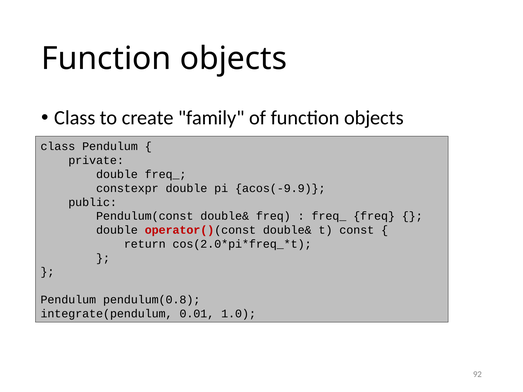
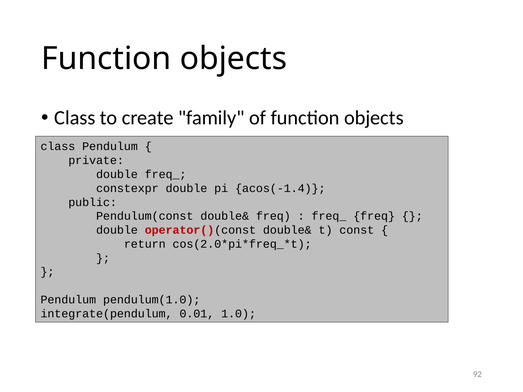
acos(-9.9: acos(-9.9 -> acos(-1.4
pendulum(0.8: pendulum(0.8 -> pendulum(1.0
